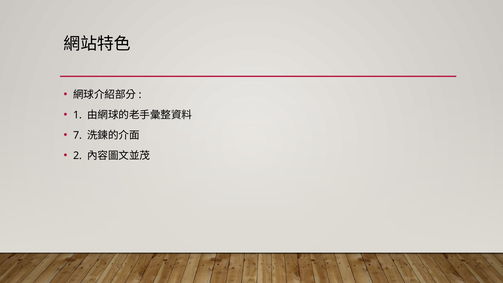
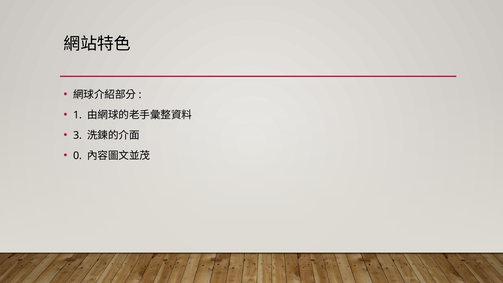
7: 7 -> 3
2: 2 -> 0
